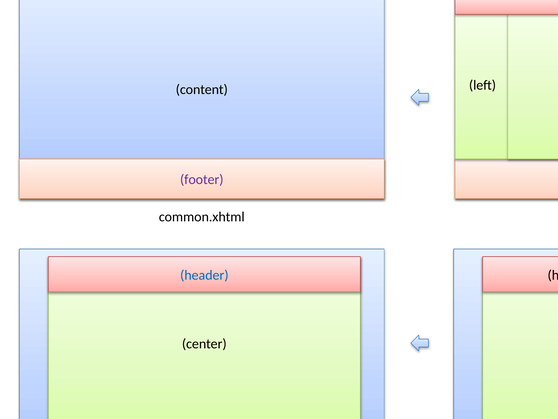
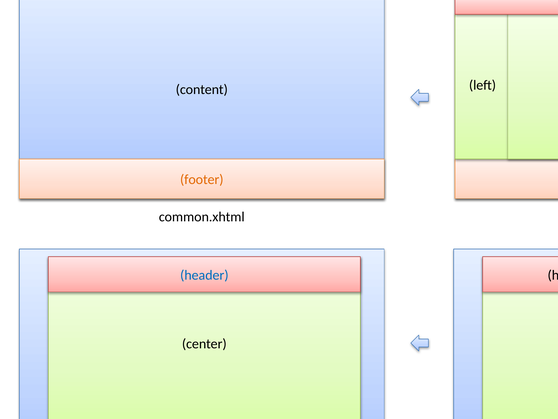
footer at (202, 179) colour: purple -> orange
